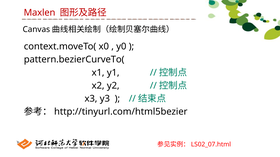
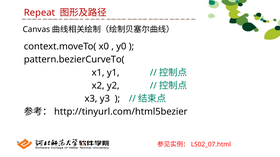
Maxlen: Maxlen -> Repeat
